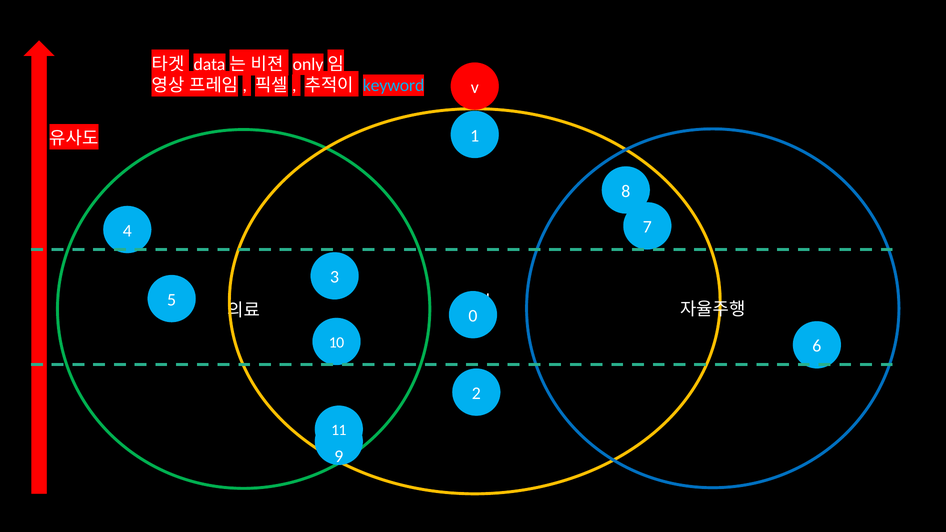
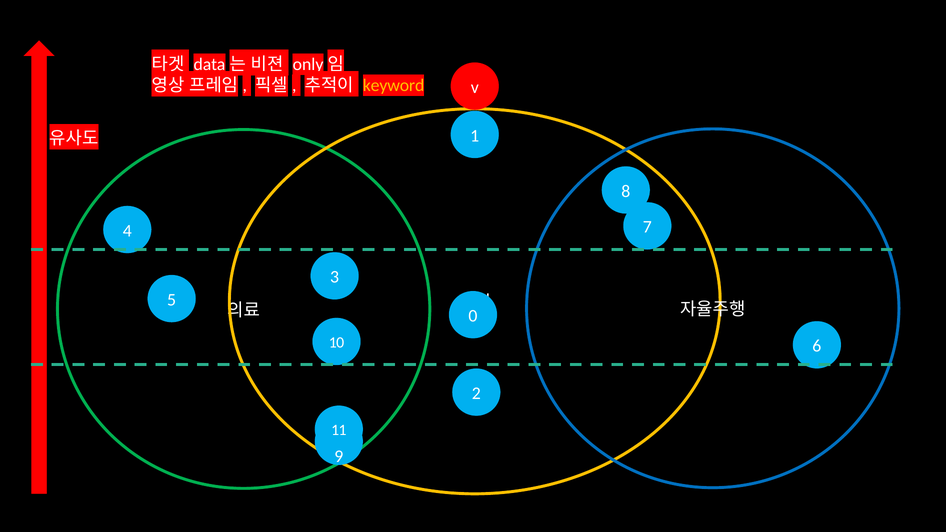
keyword colour: light blue -> yellow
